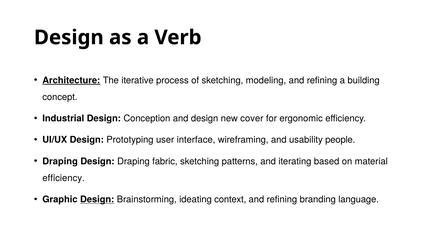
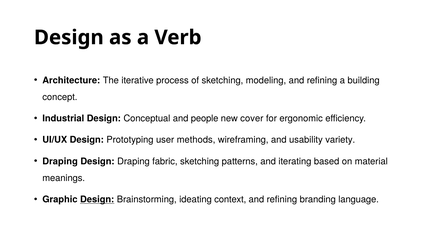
Architecture underline: present -> none
Conception: Conception -> Conceptual
and design: design -> people
interface: interface -> methods
people: people -> variety
efficiency at (64, 178): efficiency -> meanings
